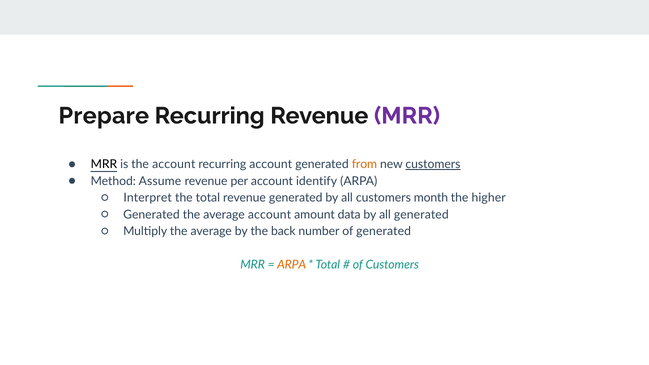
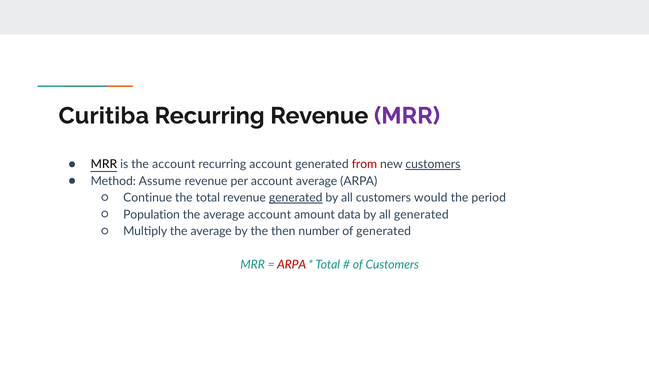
Prepare: Prepare -> Curitiba
from colour: orange -> red
account identify: identify -> average
Interpret: Interpret -> Continue
generated at (296, 198) underline: none -> present
month: month -> would
higher: higher -> period
Generated at (151, 215): Generated -> Population
back: back -> then
ARPA at (292, 265) colour: orange -> red
